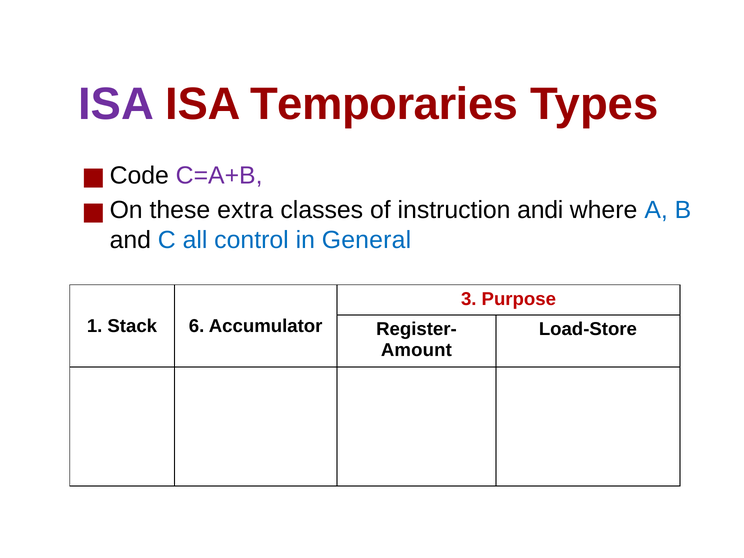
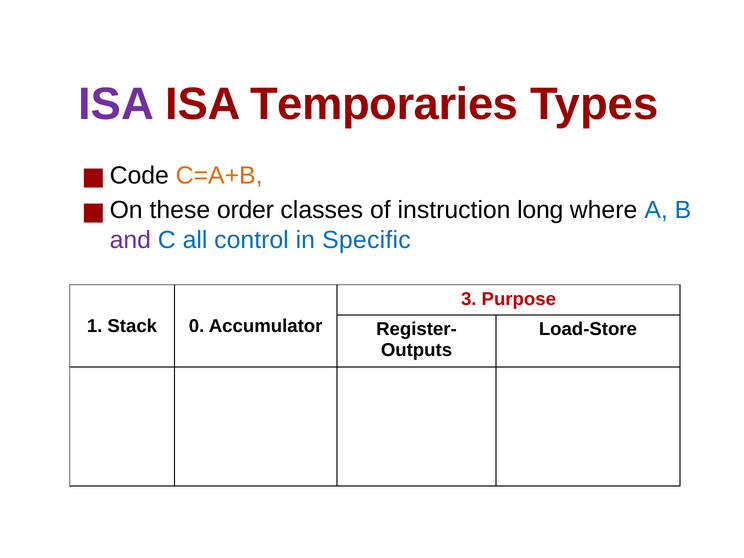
C=A+B colour: purple -> orange
extra: extra -> order
andi: andi -> long
and colour: black -> purple
General: General -> Specific
6: 6 -> 0
Amount: Amount -> Outputs
